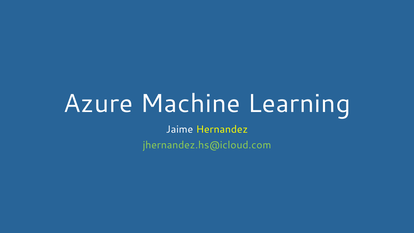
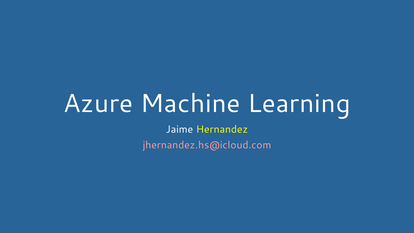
jhernandez.hs@icloud.com colour: light green -> pink
